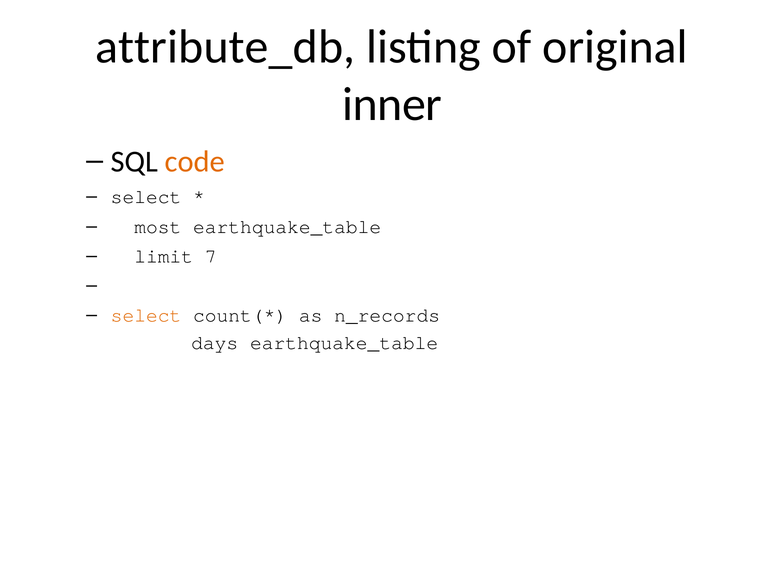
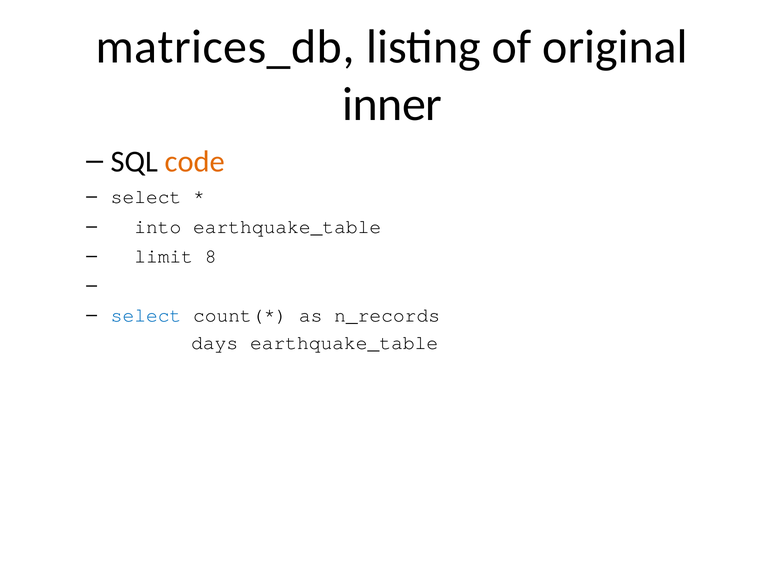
attribute_db: attribute_db -> matrices_db
most: most -> into
7: 7 -> 8
select at (146, 315) colour: orange -> blue
